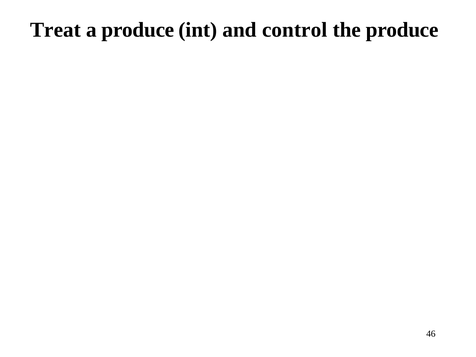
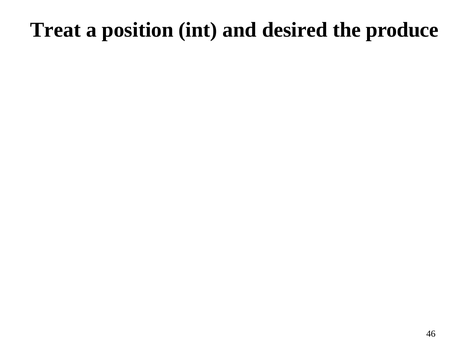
a produce: produce -> position
control: control -> desired
